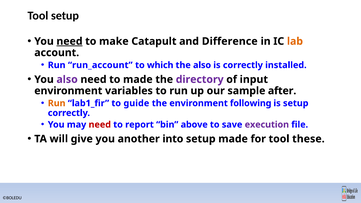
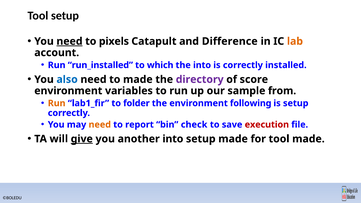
make: make -> pixels
run_account: run_account -> run_installed
the also: also -> into
also at (67, 79) colour: purple -> blue
input: input -> score
after: after -> from
guide: guide -> folder
need at (100, 125) colour: red -> orange
above: above -> check
execution colour: purple -> red
give underline: none -> present
tool these: these -> made
